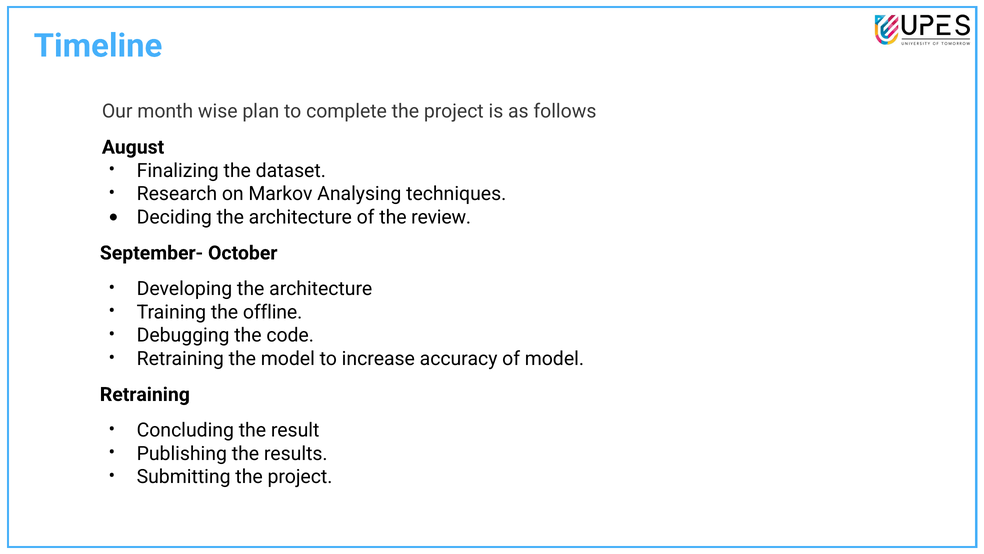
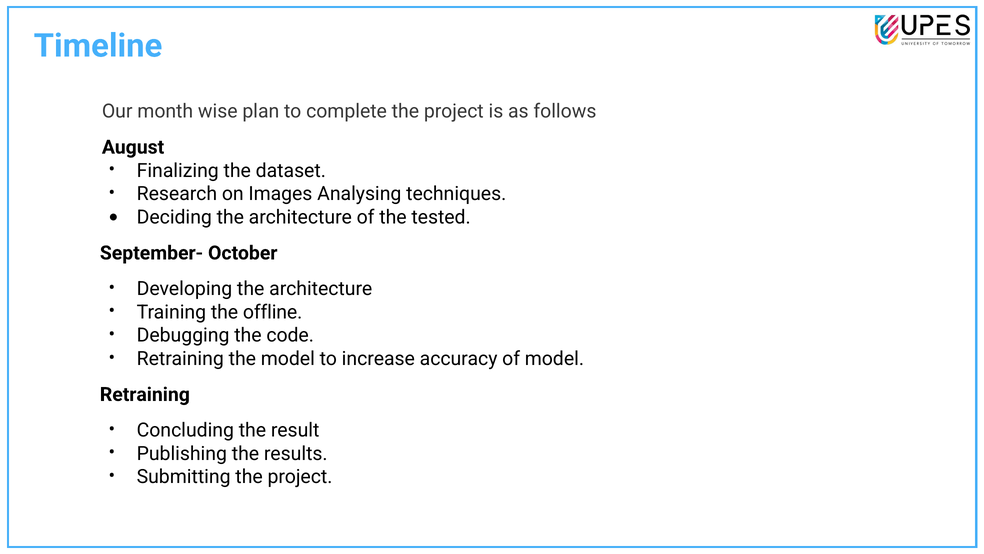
Markov: Markov -> Images
review: review -> tested
